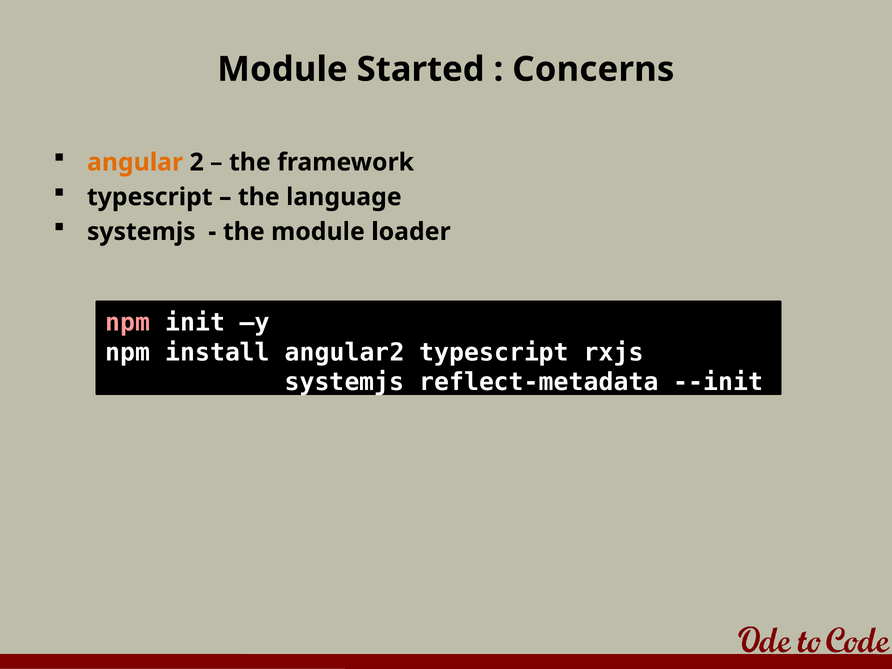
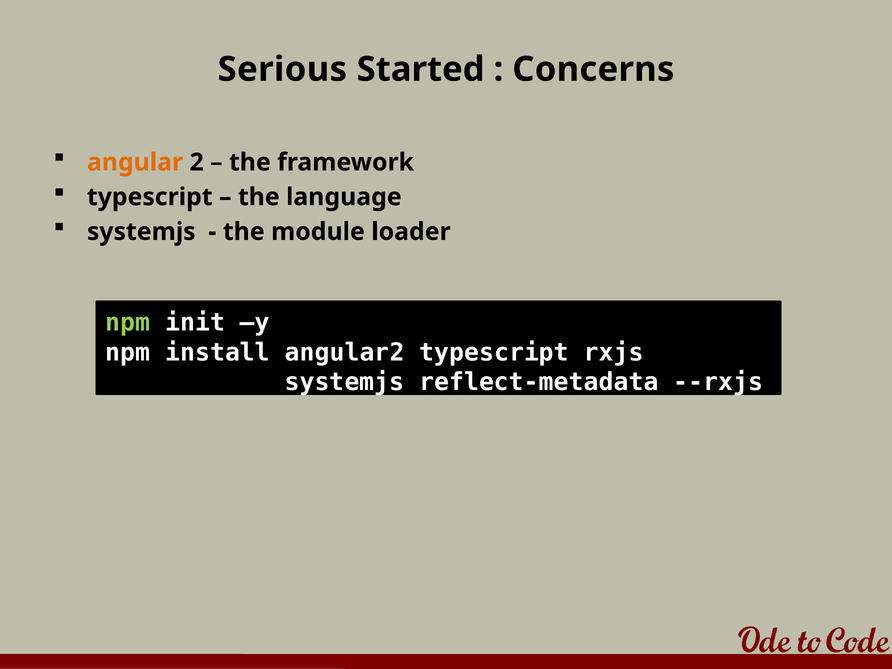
Module at (282, 69): Module -> Serious
npm at (128, 323) colour: pink -> light green
--init: --init -> --rxjs
